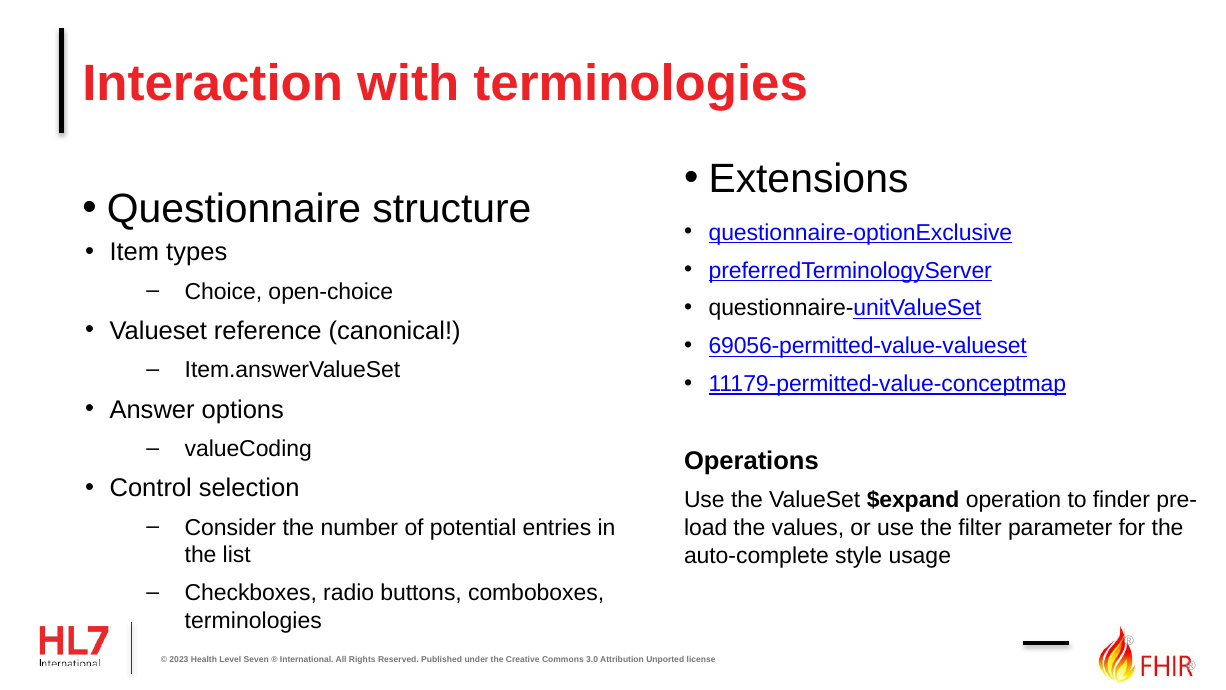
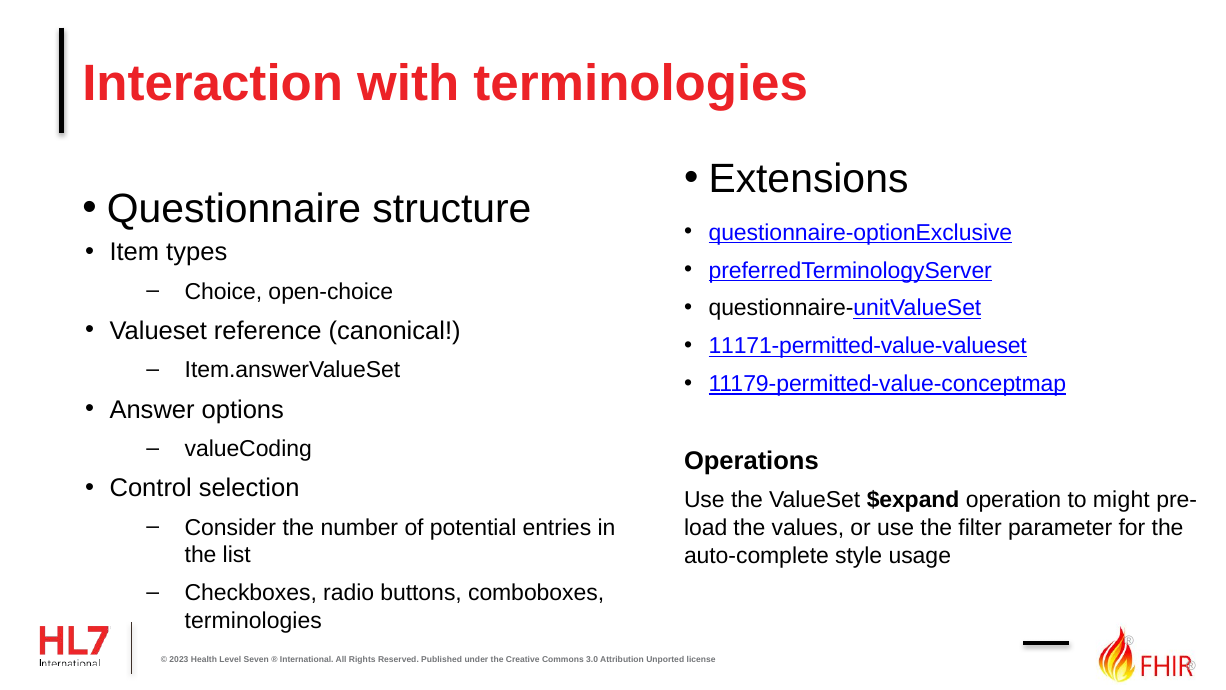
69056-permitted-value-valueset: 69056-permitted-value-valueset -> 11171-permitted-value-valueset
finder: finder -> might
